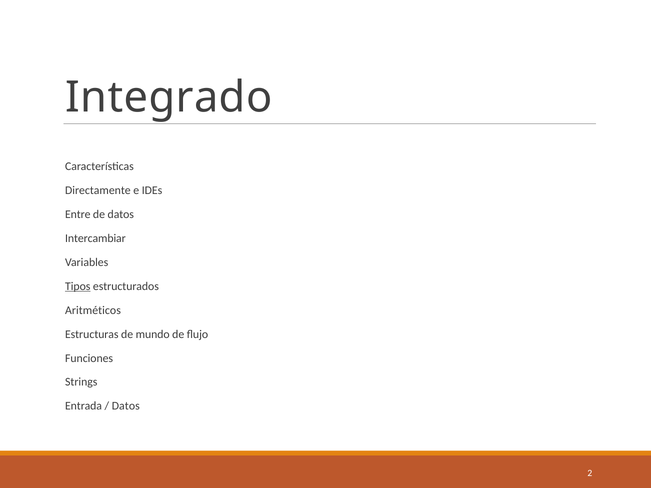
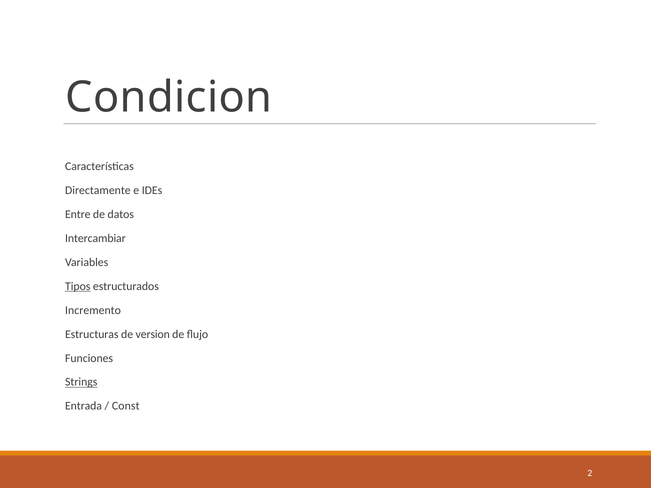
Integrado: Integrado -> Condicion
Aritméticos: Aritméticos -> Incremento
mundo: mundo -> version
Strings underline: none -> present
Datos at (126, 406): Datos -> Const
